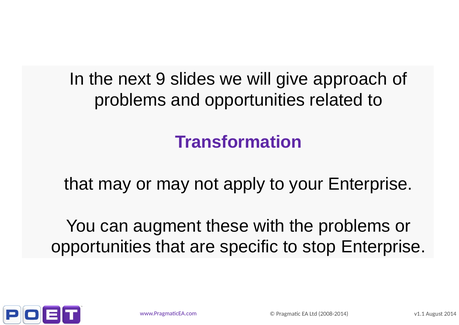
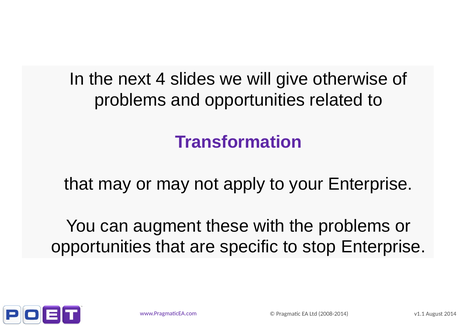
9: 9 -> 4
approach: approach -> otherwise
